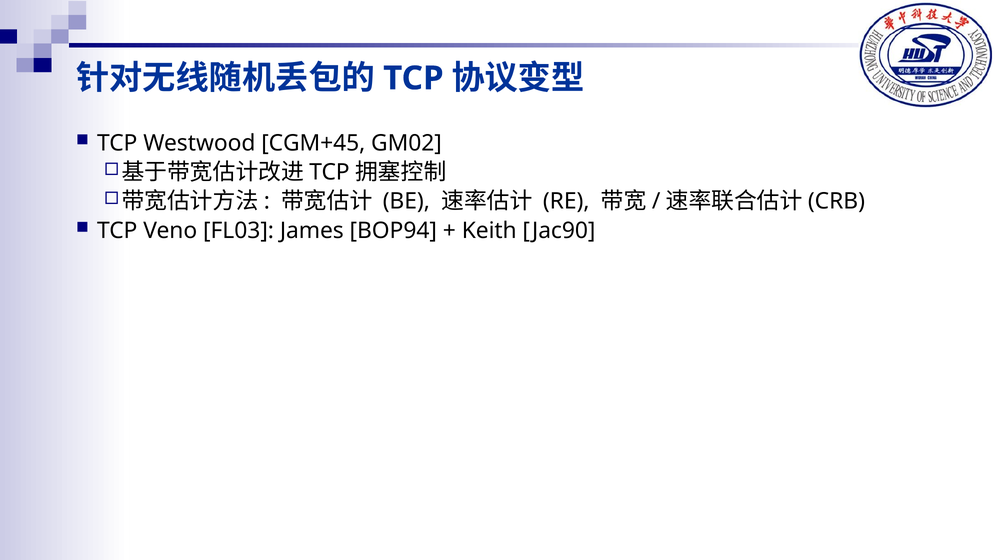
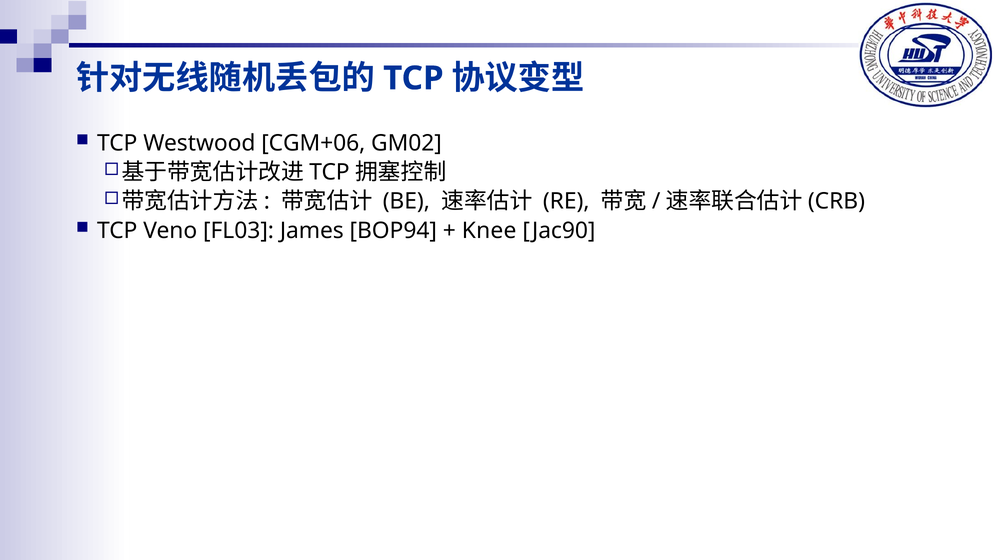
CGM+45: CGM+45 -> CGM+06
Keith: Keith -> Knee
